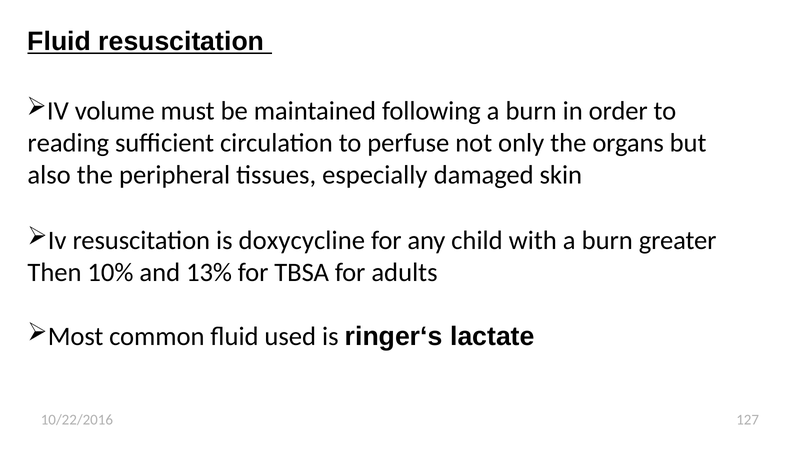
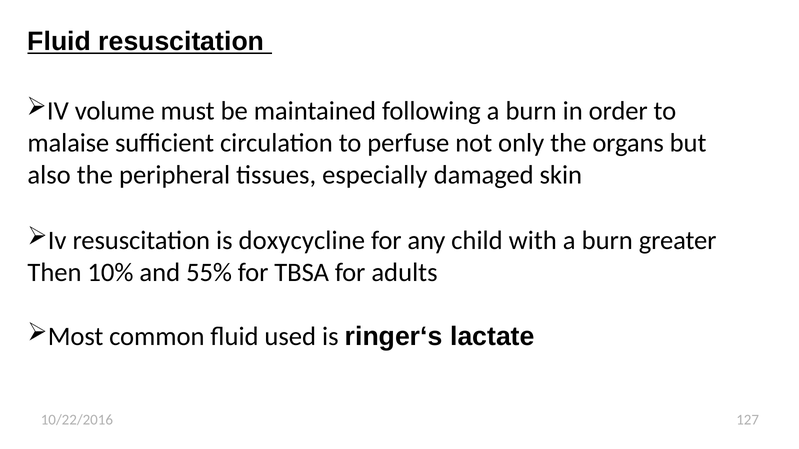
reading: reading -> malaise
13%: 13% -> 55%
